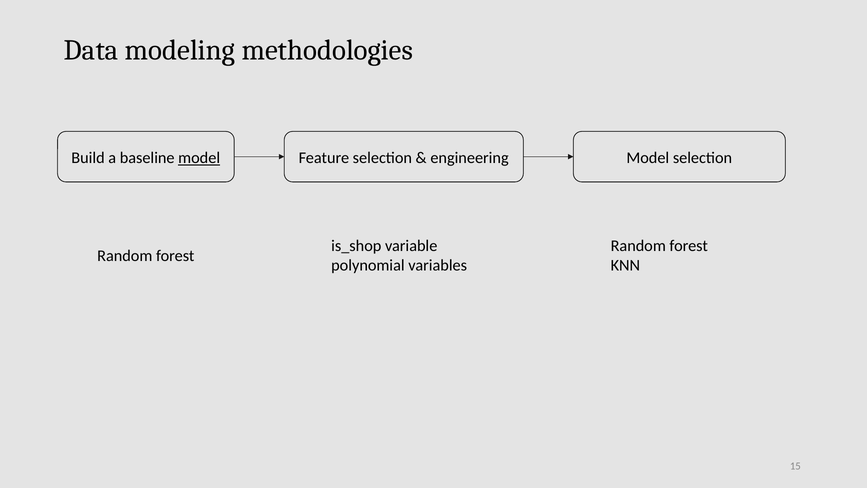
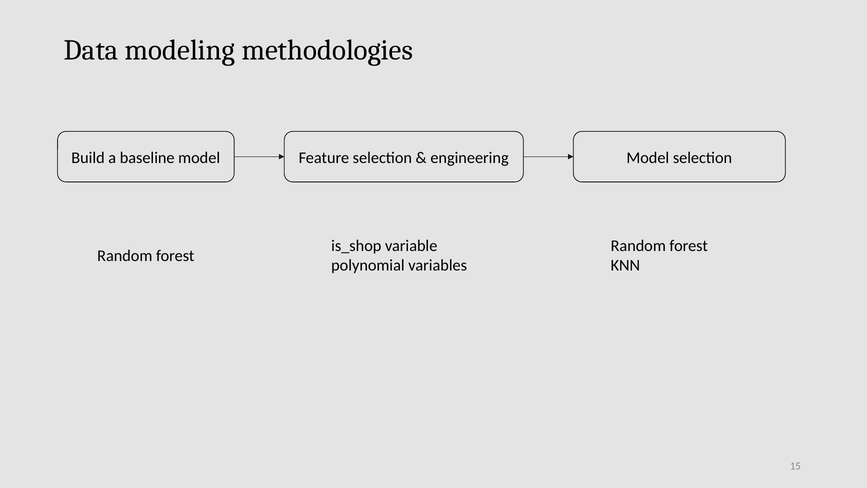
model at (199, 158) underline: present -> none
